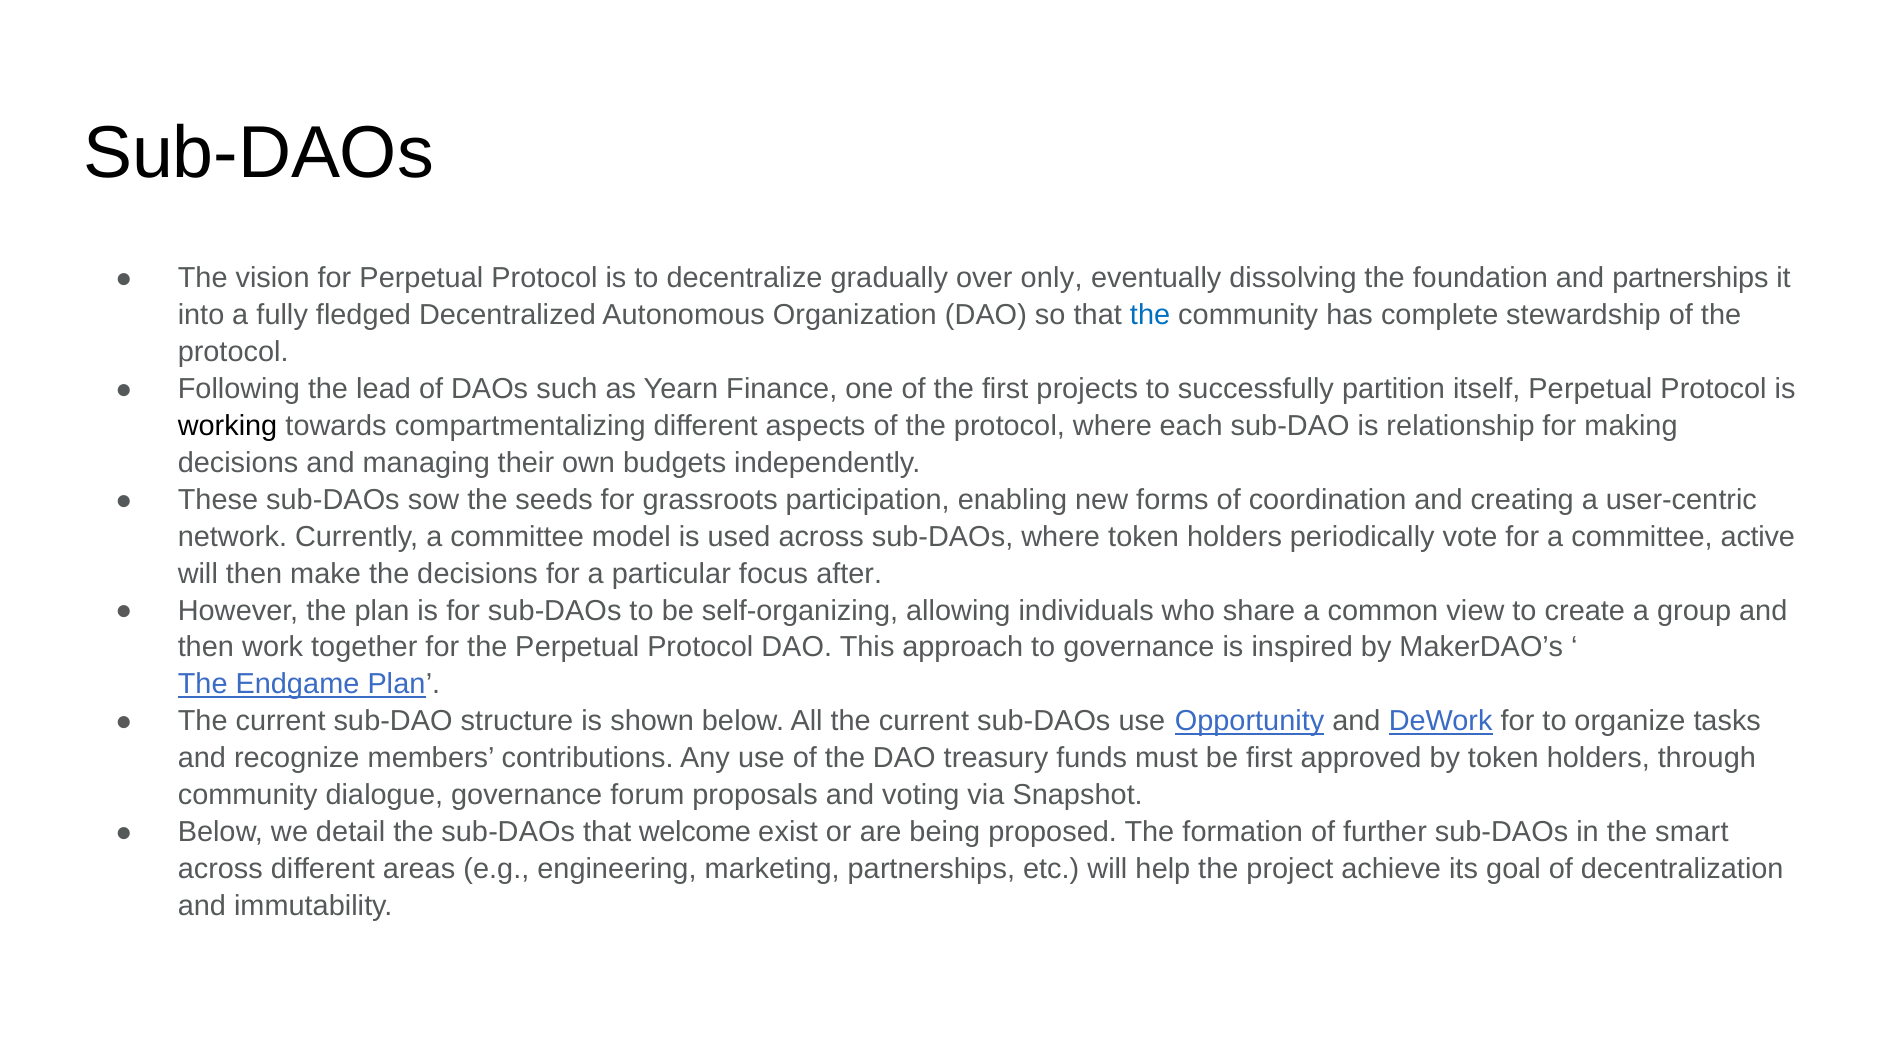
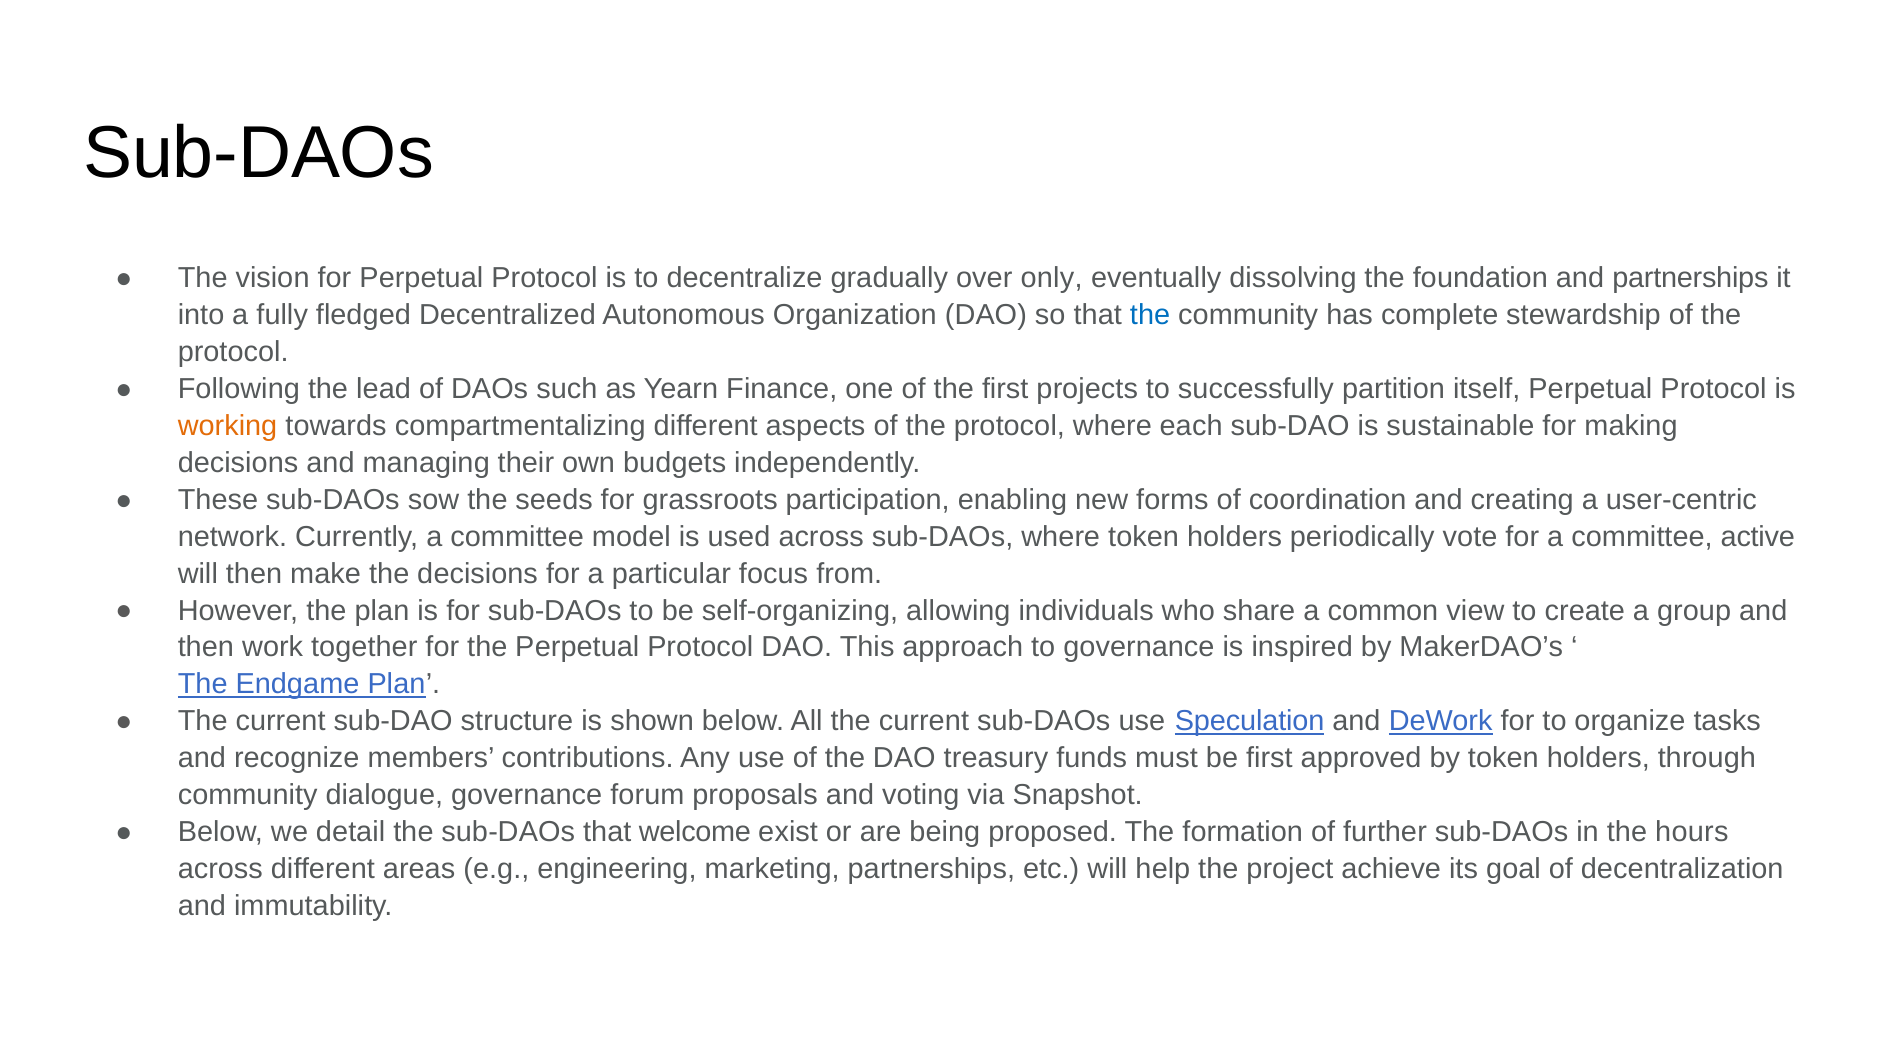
working colour: black -> orange
relationship: relationship -> sustainable
after: after -> from
Opportunity: Opportunity -> Speculation
smart: smart -> hours
